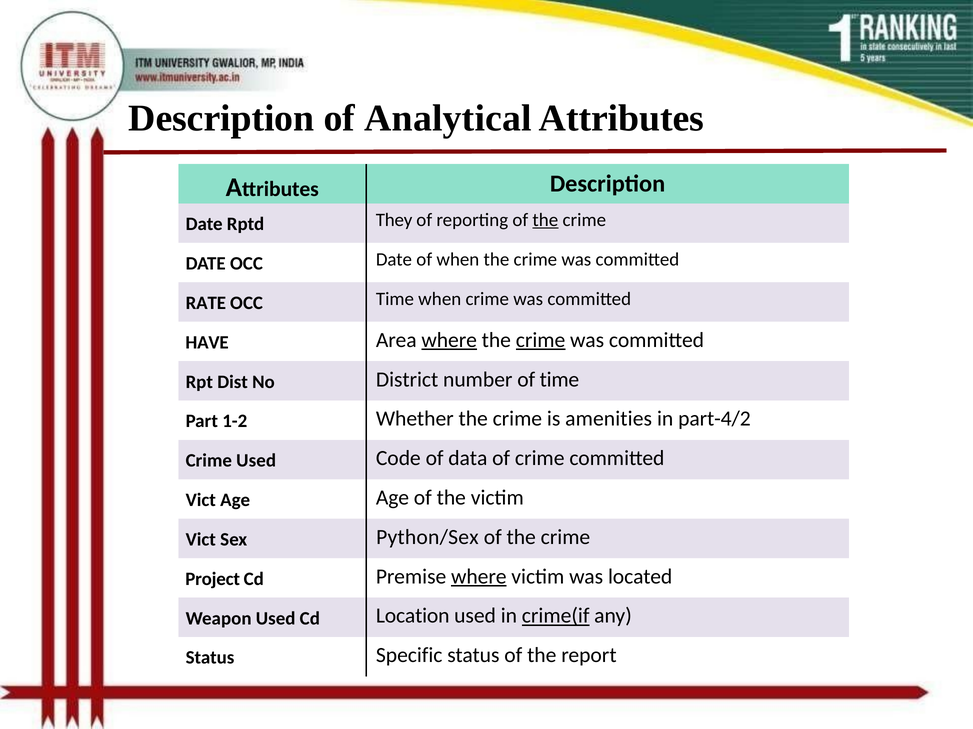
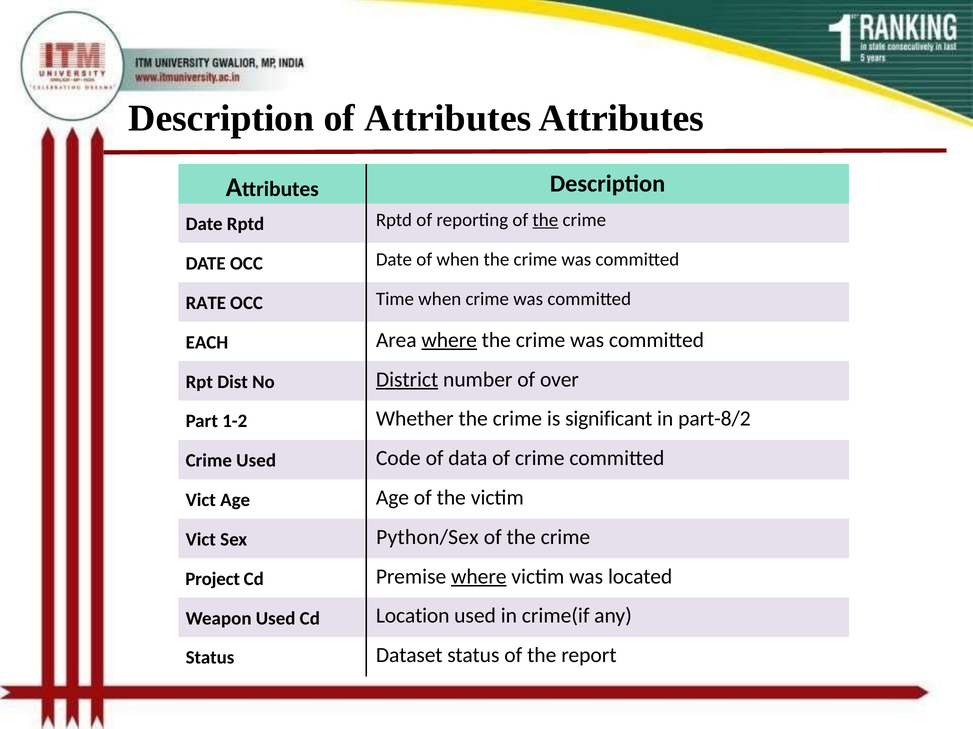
of Analytical: Analytical -> Attributes
Rptd They: They -> Rptd
HAVE: HAVE -> EACH
crime at (541, 340) underline: present -> none
District underline: none -> present
of time: time -> over
amenities: amenities -> significant
part-4/2: part-4/2 -> part-8/2
crime(if underline: present -> none
Specific: Specific -> Dataset
